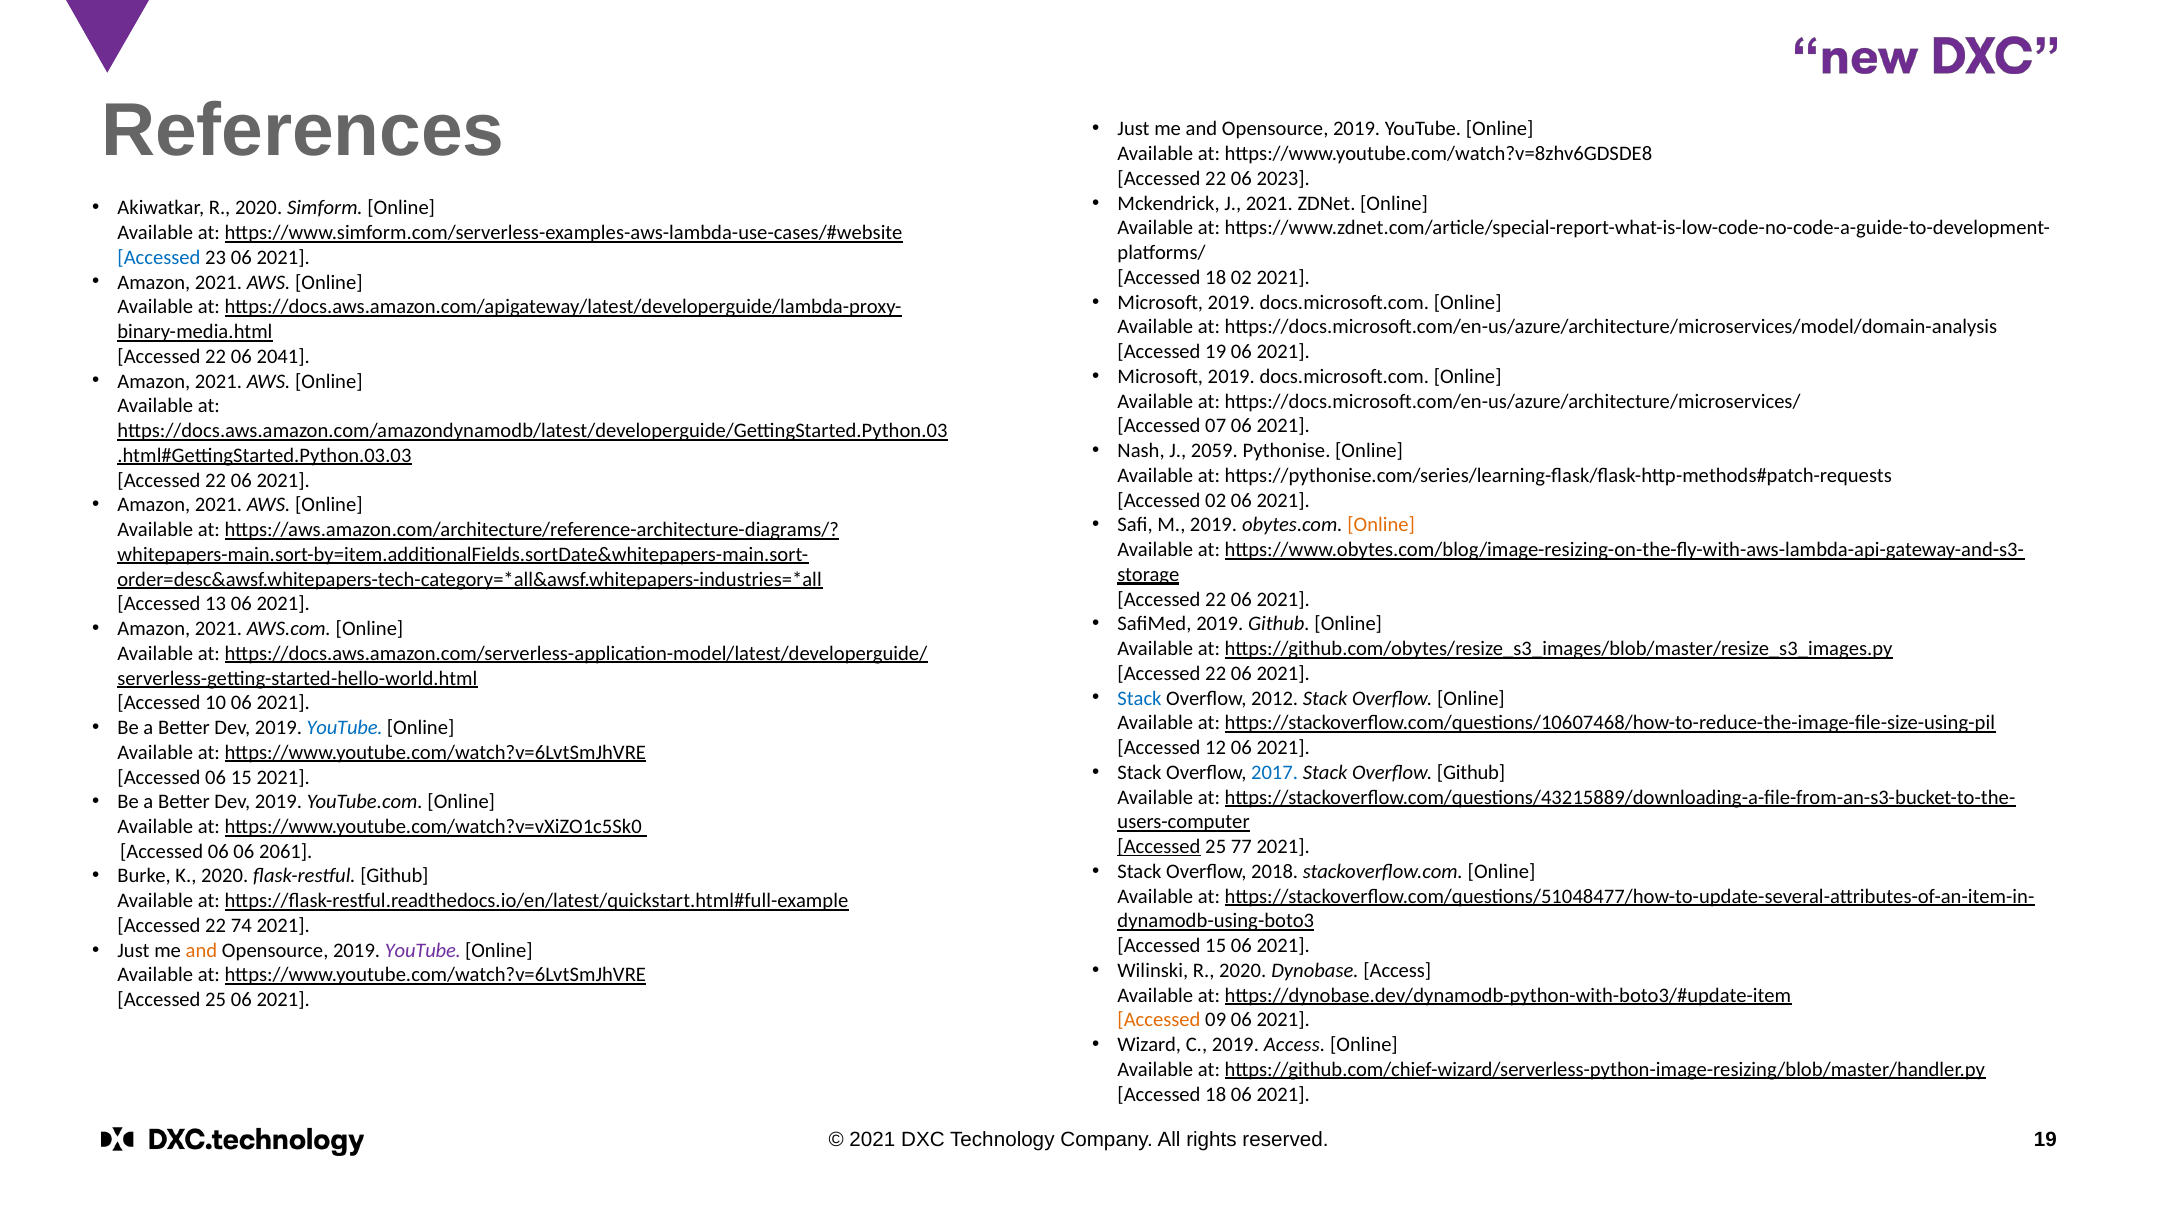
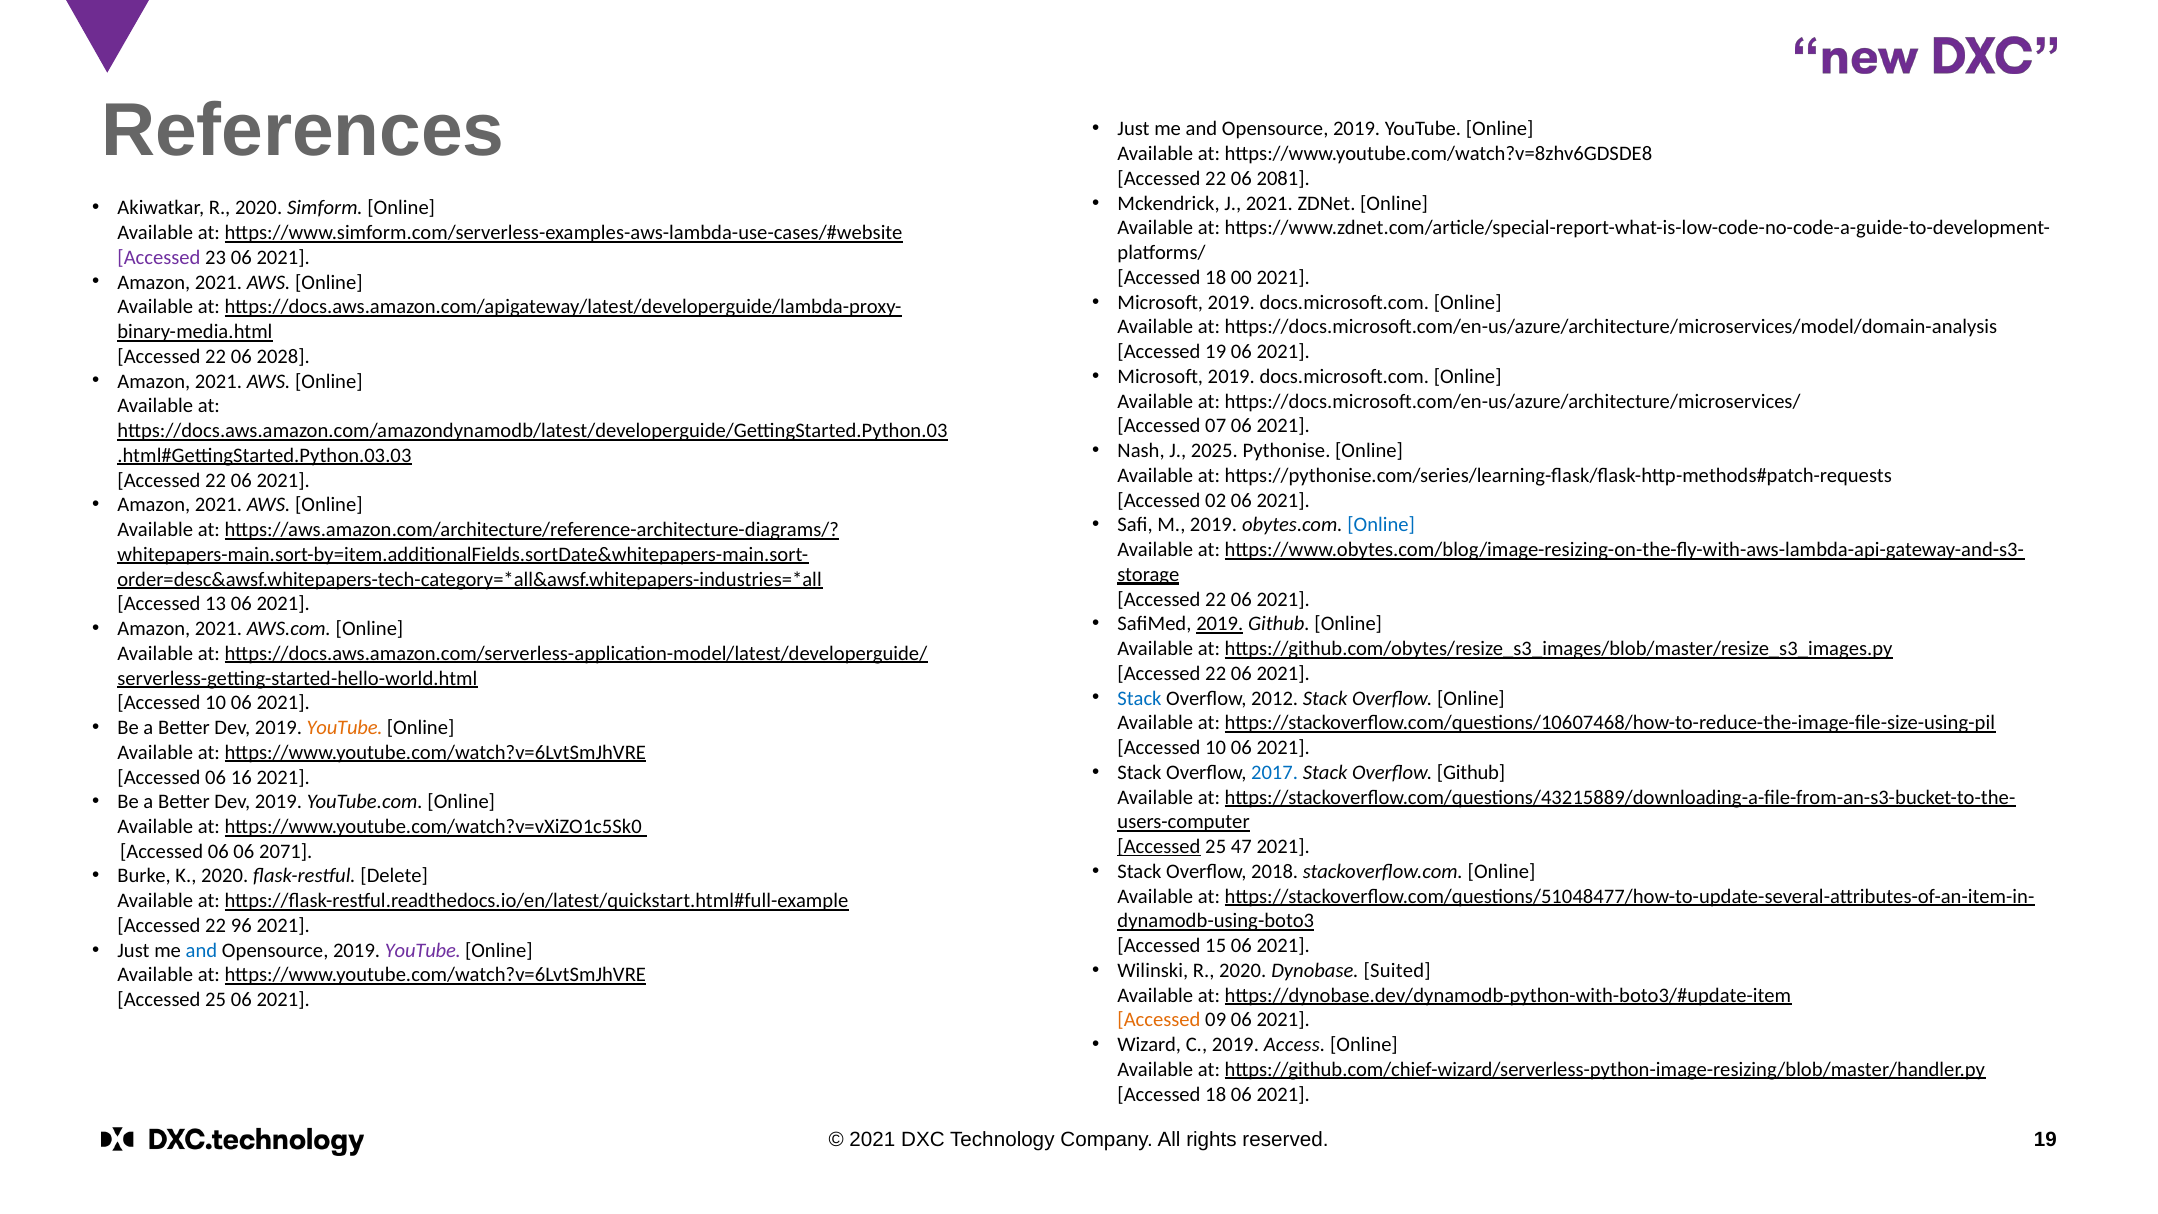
2023: 2023 -> 2081
Accessed at (159, 257) colour: blue -> purple
18 02: 02 -> 00
2041: 2041 -> 2028
2059: 2059 -> 2025
Online at (1381, 525) colour: orange -> blue
2019 at (1220, 624) underline: none -> present
YouTube at (345, 728) colour: blue -> orange
12 at (1216, 748): 12 -> 10
06 15: 15 -> 16
77: 77 -> 47
2061: 2061 -> 2071
flask-restful Github: Github -> Delete
74: 74 -> 96
and at (201, 950) colour: orange -> blue
Dynobase Access: Access -> Suited
